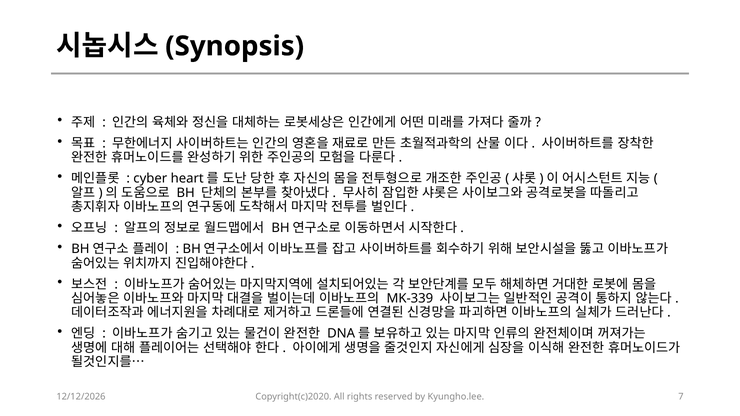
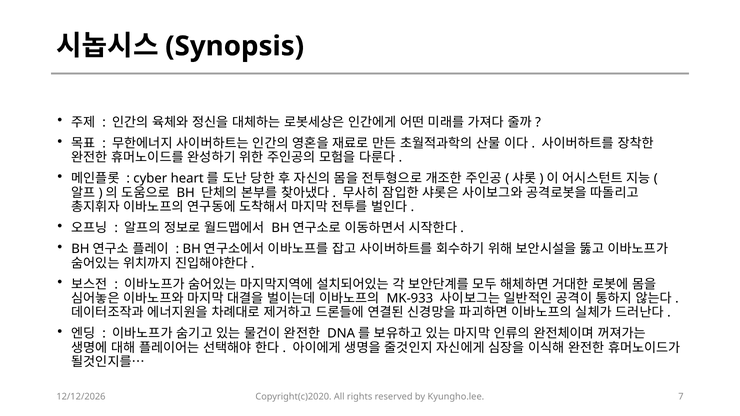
MK-339: MK-339 -> MK-933
